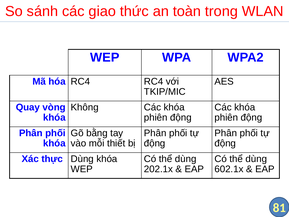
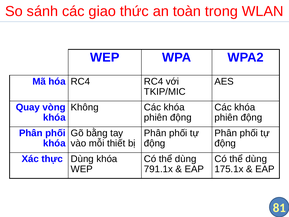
202.1x: 202.1x -> 791.1x
602.1x: 602.1x -> 175.1x
